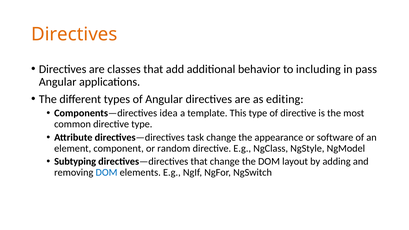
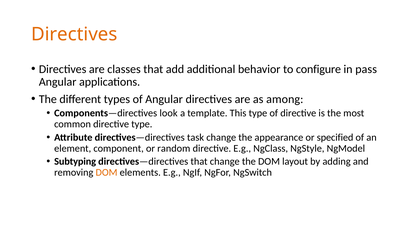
including: including -> configure
editing: editing -> among
idea: idea -> look
software: software -> specified
DOM at (107, 173) colour: blue -> orange
